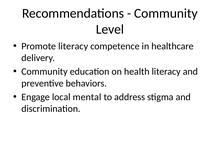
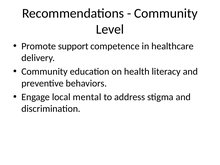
Promote literacy: literacy -> support
